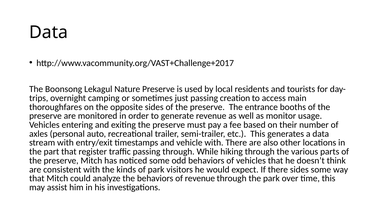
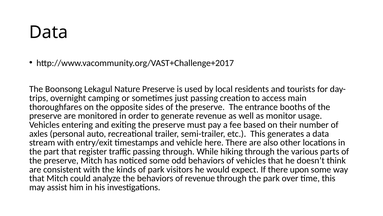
vehicle with: with -> here
there sides: sides -> upon
